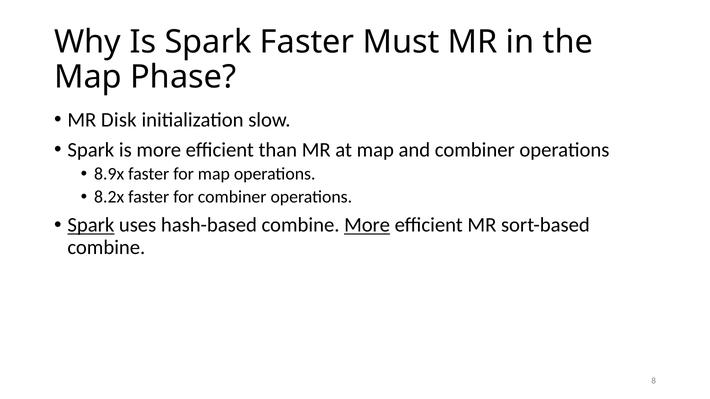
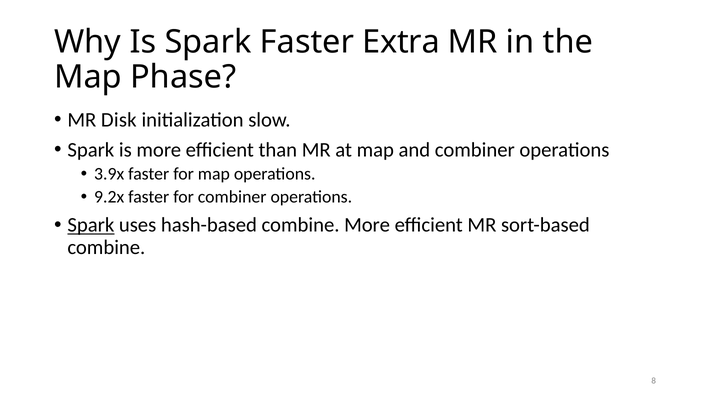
Must: Must -> Extra
8.9x: 8.9x -> 3.9x
8.2x: 8.2x -> 9.2x
More at (367, 225) underline: present -> none
